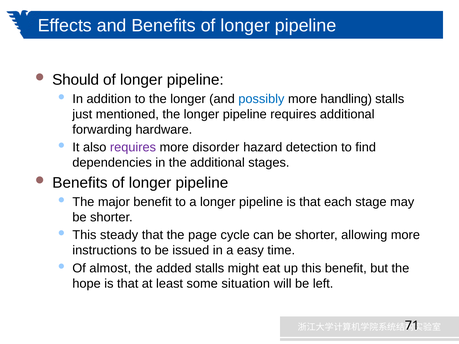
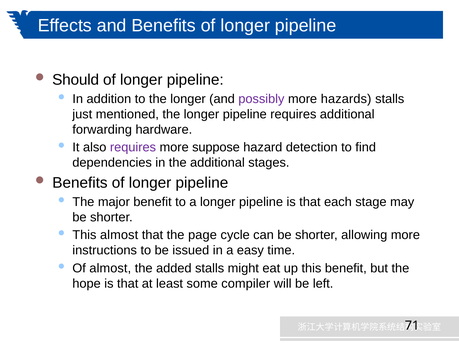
possibly colour: blue -> purple
handling: handling -> hazards
disorder: disorder -> suppose
This steady: steady -> almost
situation: situation -> compiler
